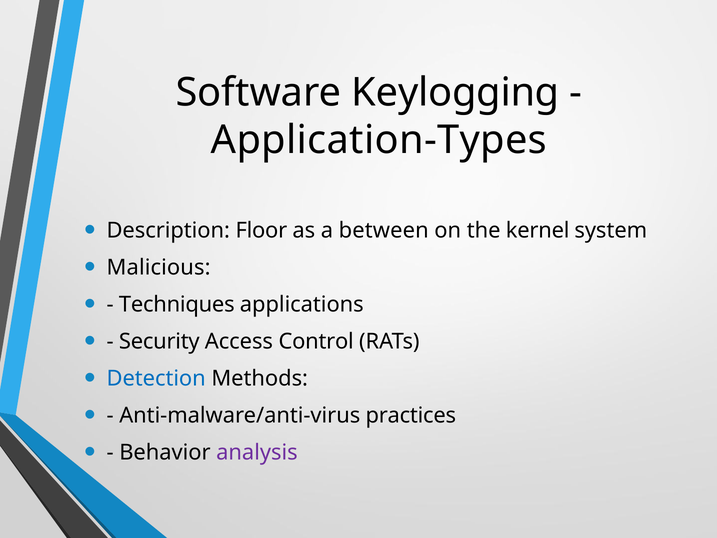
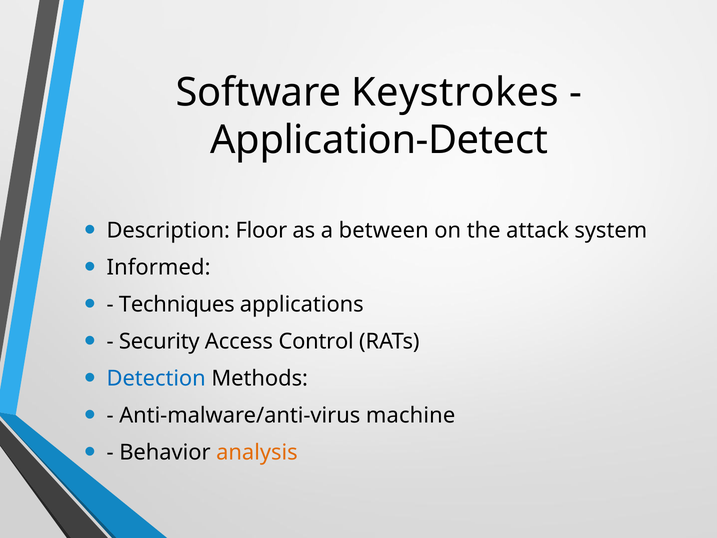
Keylogging: Keylogging -> Keystrokes
Application-Types: Application-Types -> Application-Detect
kernel: kernel -> attack
Malicious: Malicious -> Informed
practices: practices -> machine
analysis colour: purple -> orange
